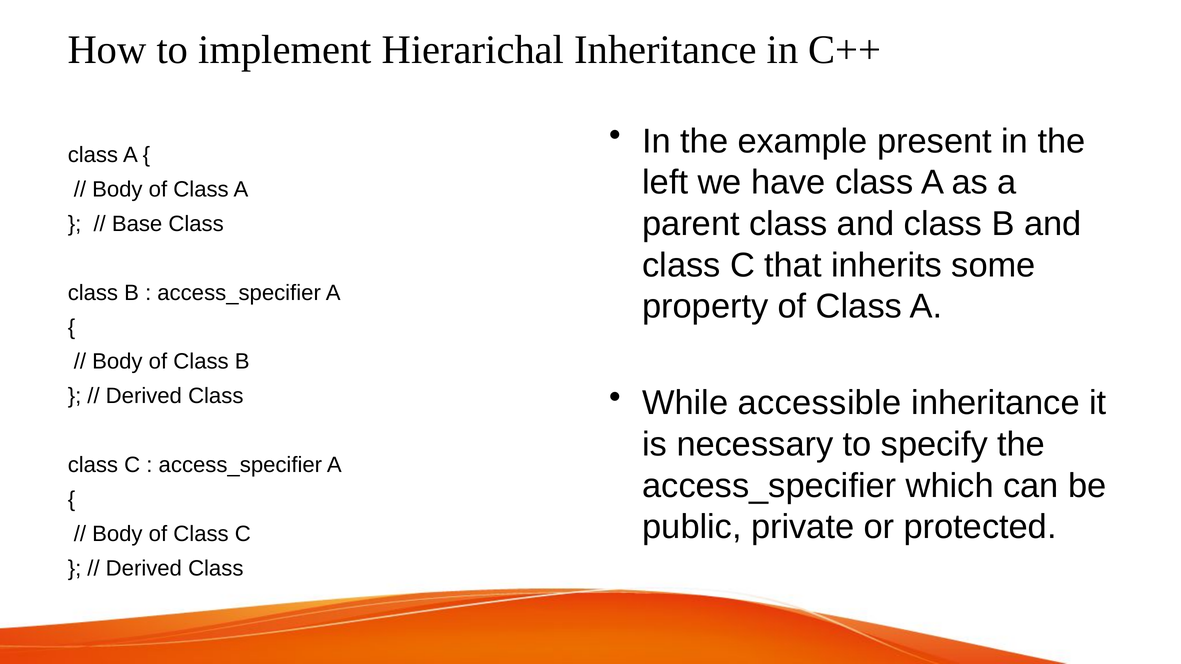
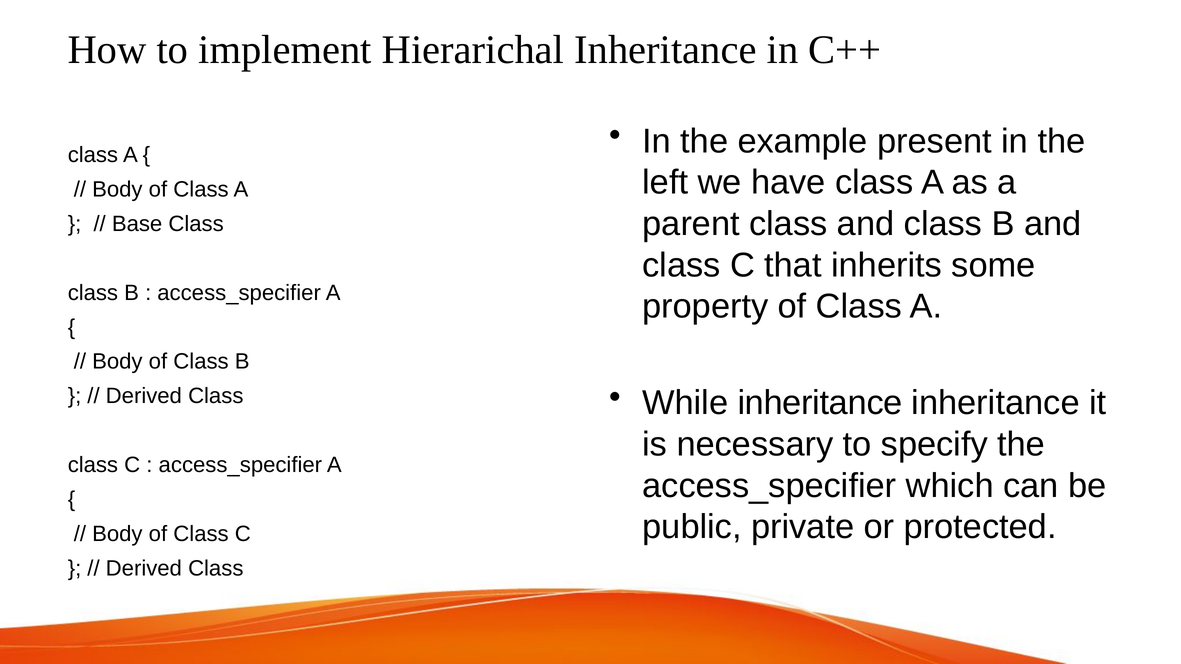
While accessible: accessible -> inheritance
